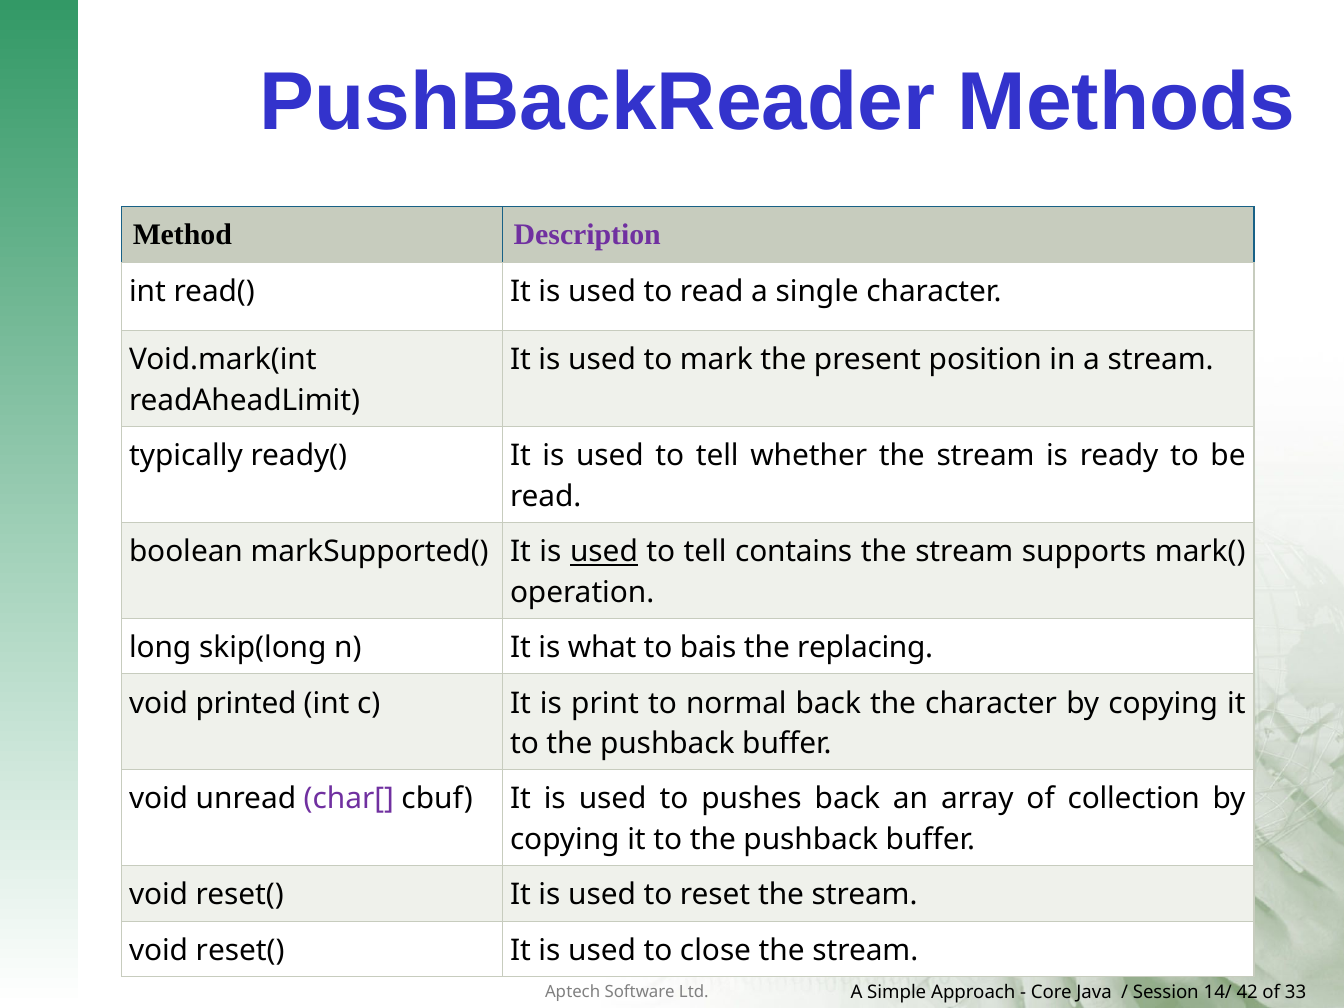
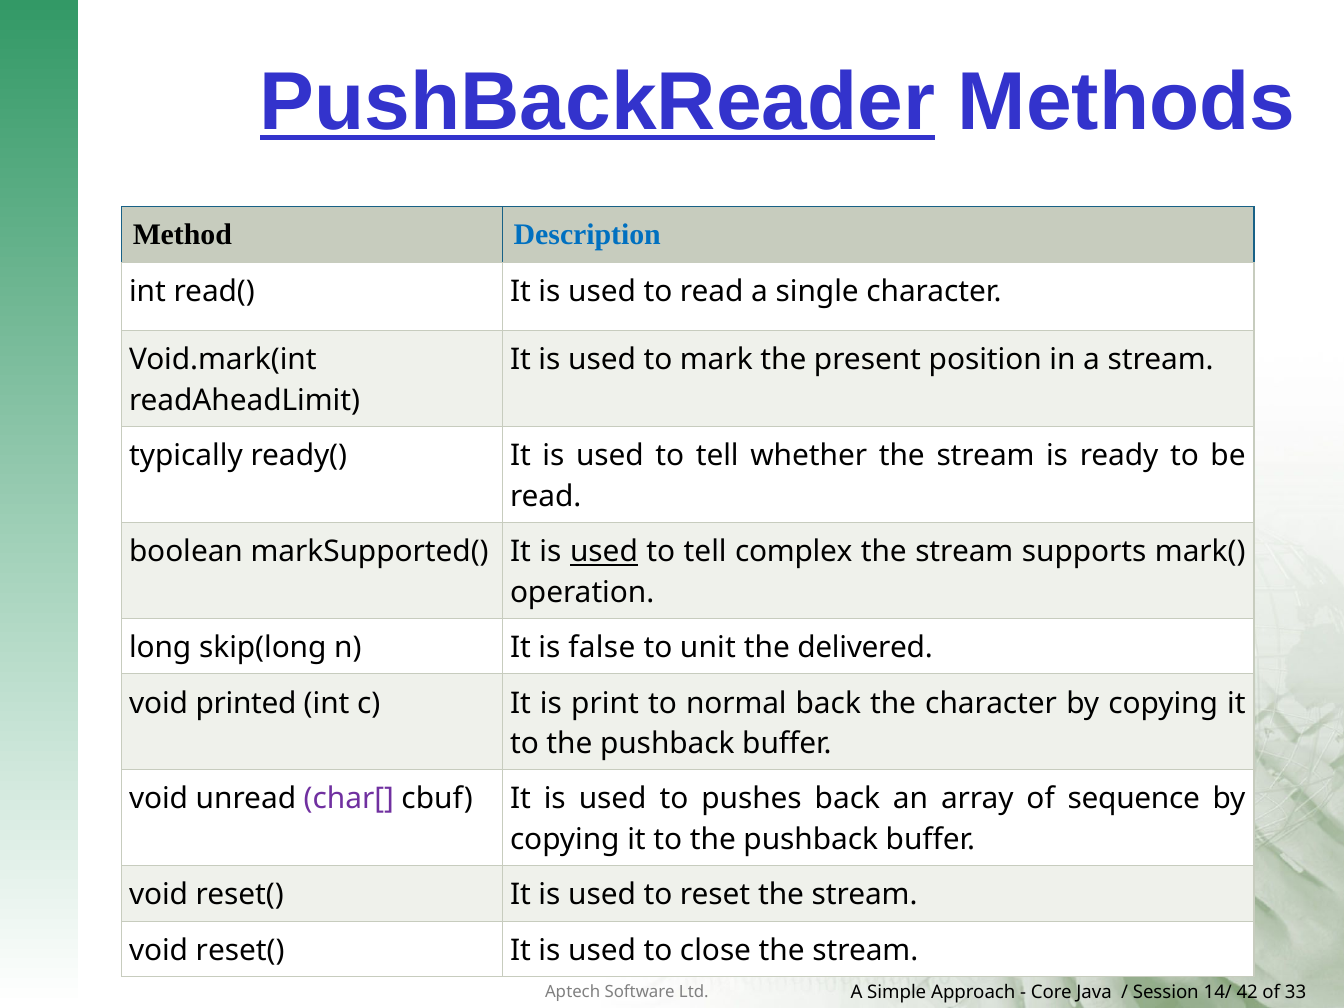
PushBackReader underline: none -> present
Description colour: purple -> blue
contains: contains -> complex
what: what -> false
bais: bais -> unit
replacing: replacing -> delivered
collection: collection -> sequence
